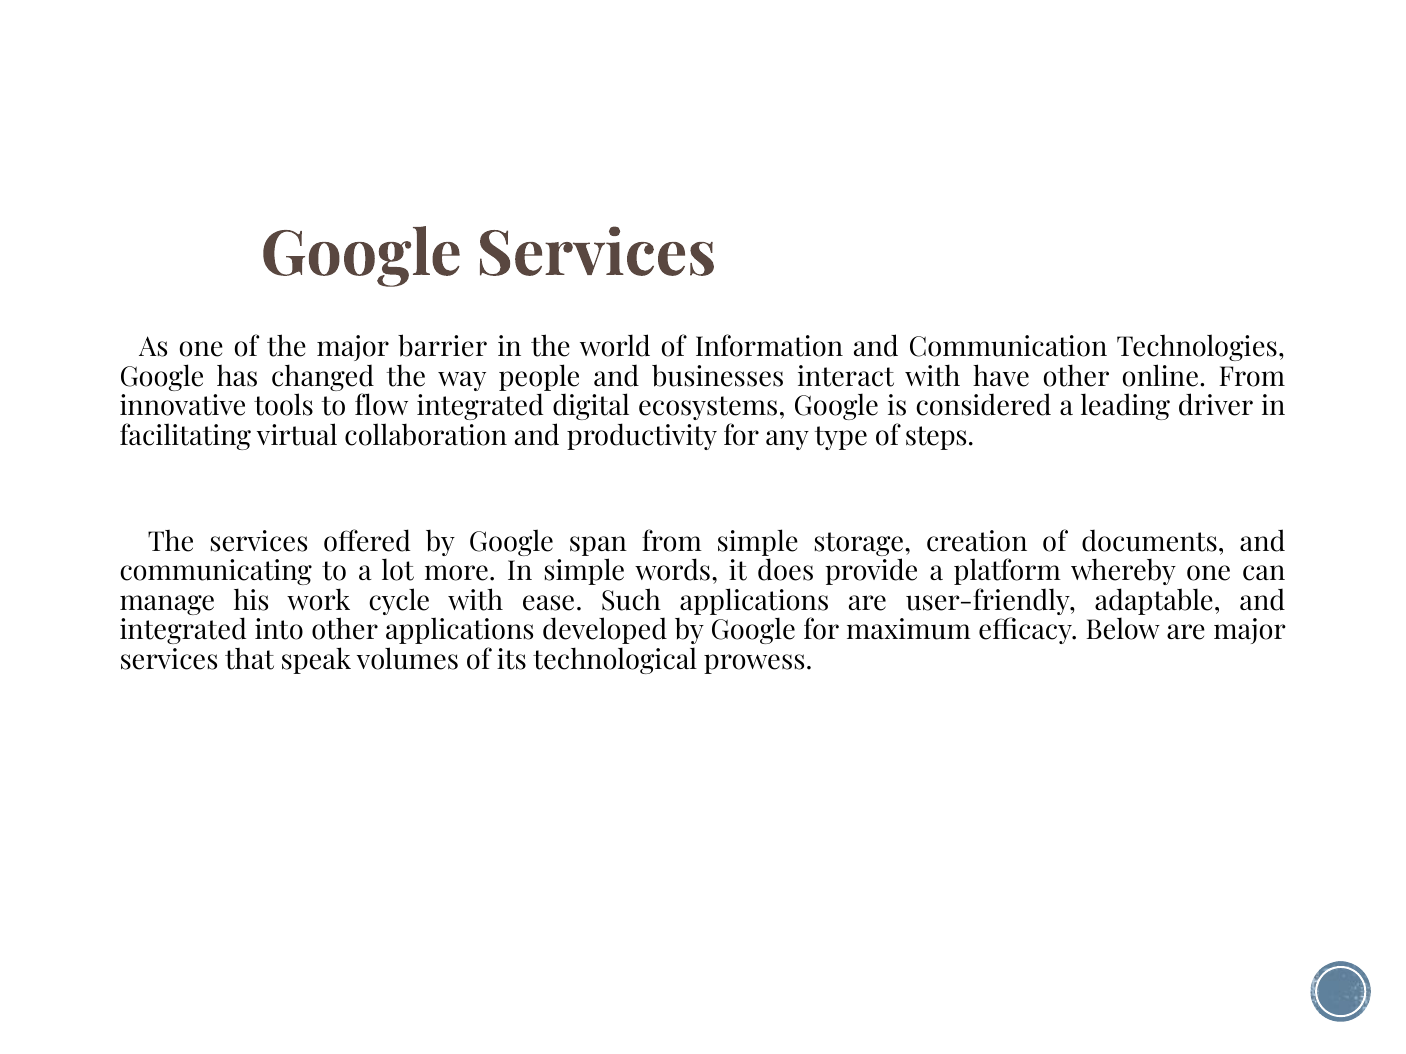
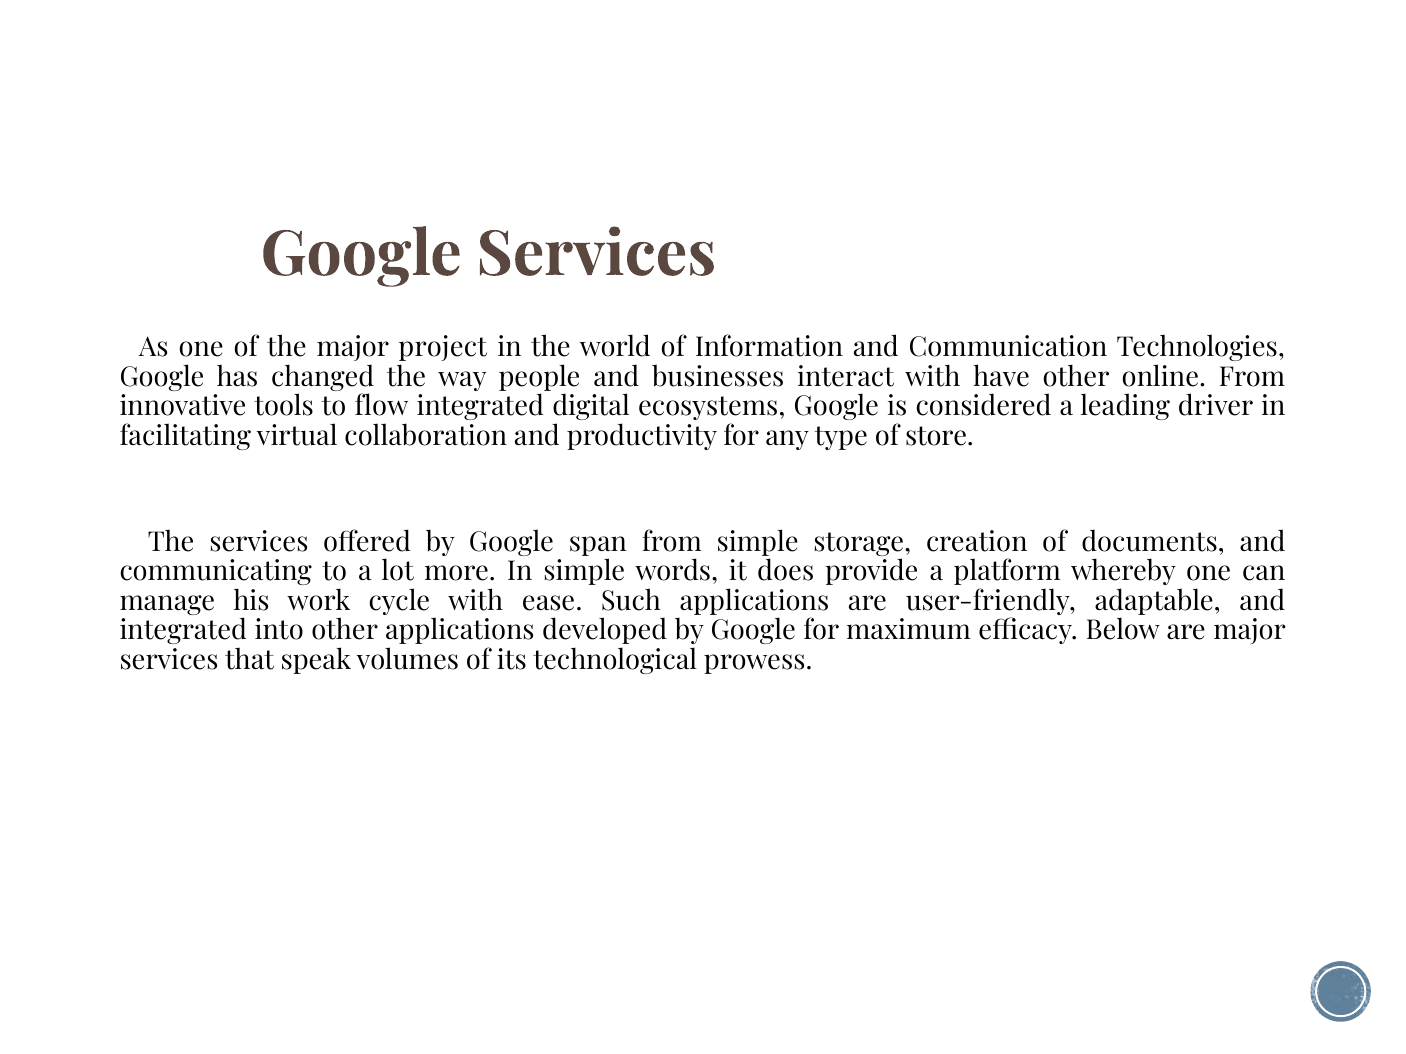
barrier: barrier -> project
steps: steps -> store
